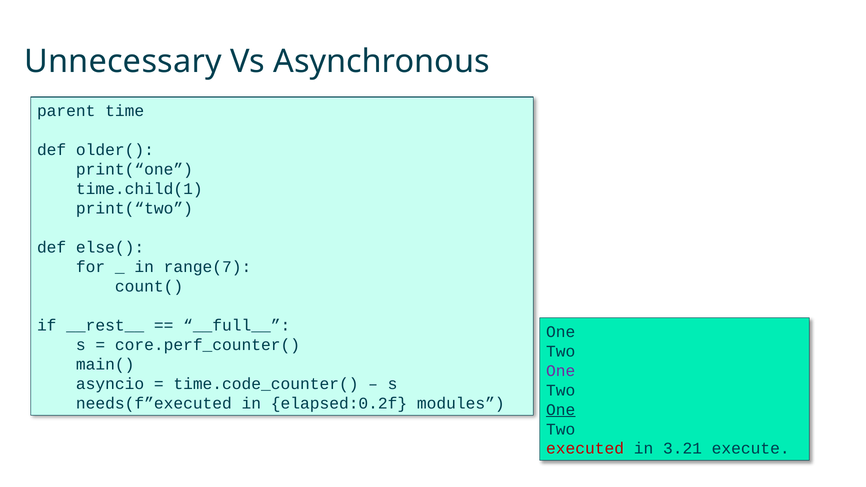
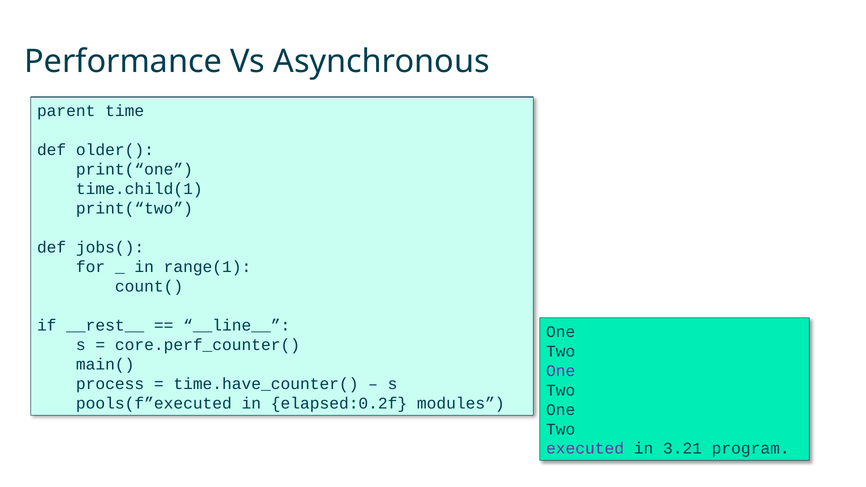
Unnecessary: Unnecessary -> Performance
else(: else( -> jobs(
range(7: range(7 -> range(1
__full__: __full__ -> __line__
asyncio: asyncio -> process
time.code_counter(: time.code_counter( -> time.have_counter(
needs(f”executed: needs(f”executed -> pools(f”executed
One at (561, 410) underline: present -> none
executed colour: red -> purple
execute: execute -> program
